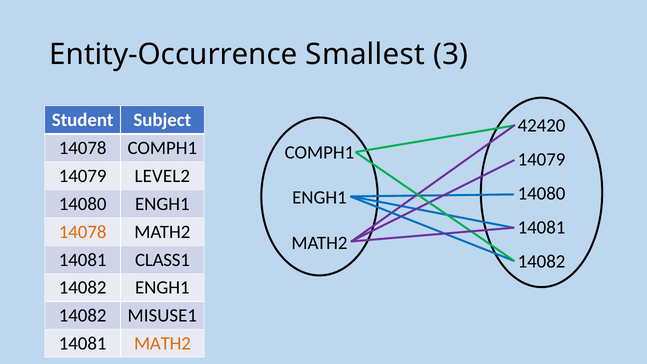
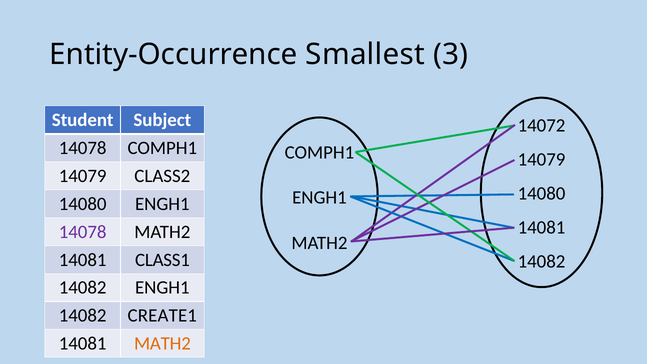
42420: 42420 -> 14072
LEVEL2: LEVEL2 -> CLASS2
14078 at (83, 232) colour: orange -> purple
MISUSE1: MISUSE1 -> CREATE1
